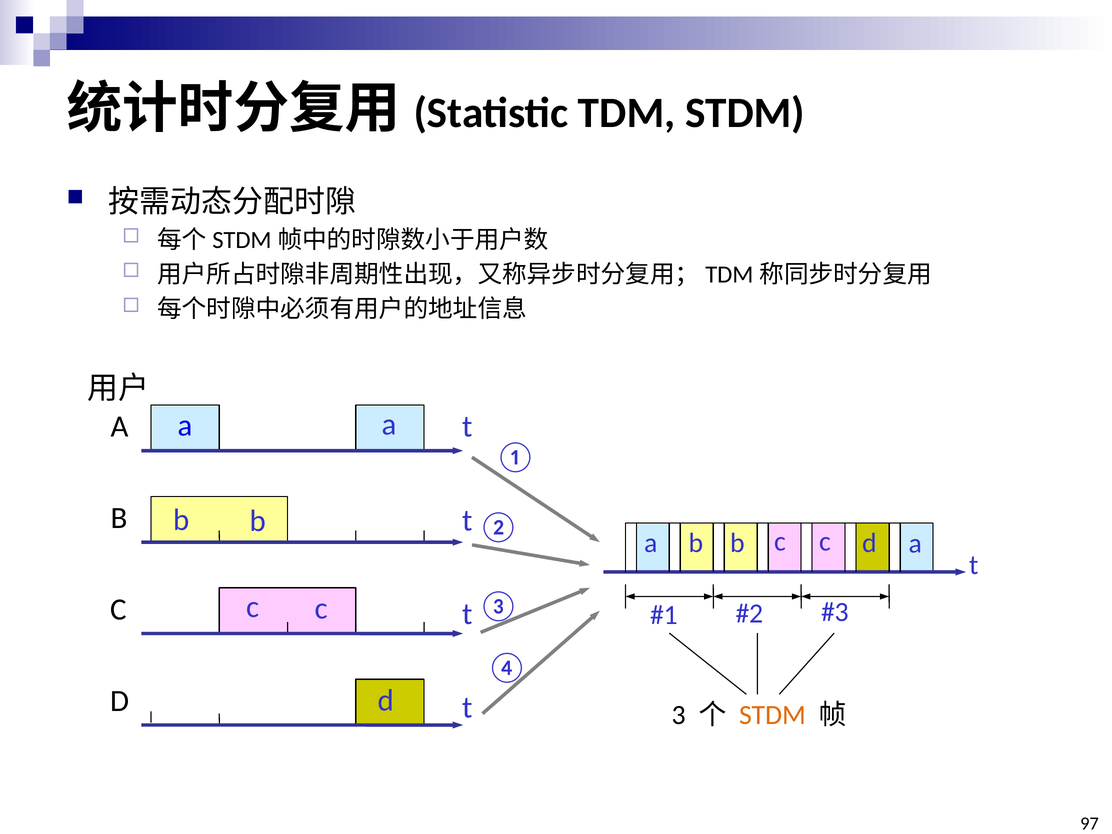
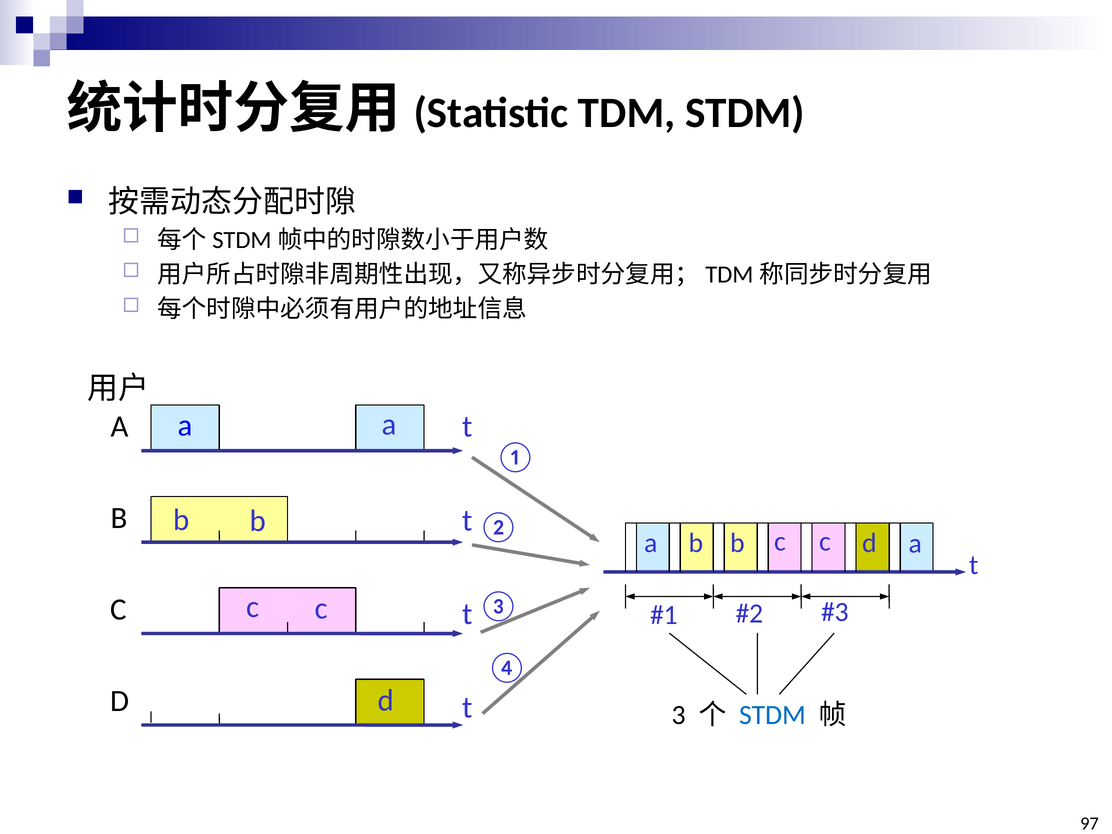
STDM at (773, 715) colour: orange -> blue
